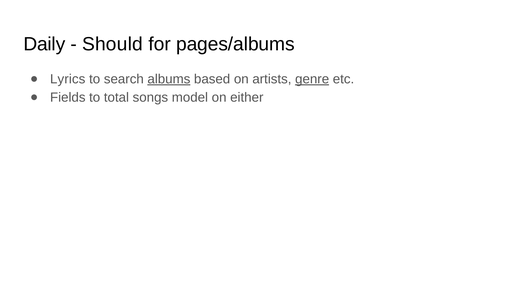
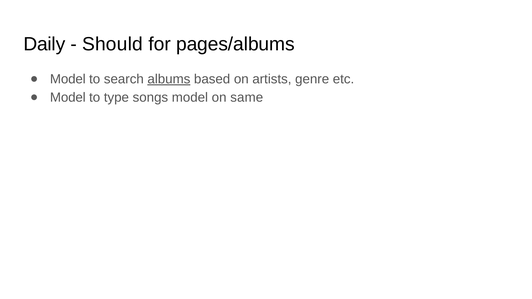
Lyrics at (68, 79): Lyrics -> Model
genre underline: present -> none
Fields at (68, 98): Fields -> Model
total: total -> type
either: either -> same
